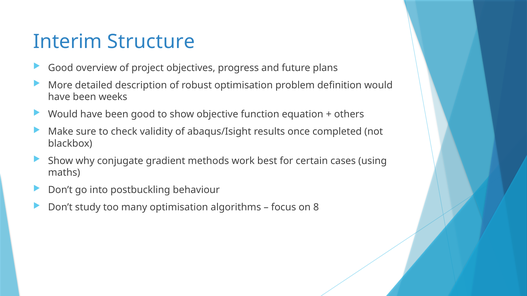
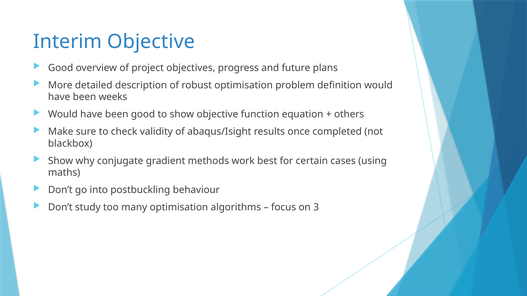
Interim Structure: Structure -> Objective
8: 8 -> 3
